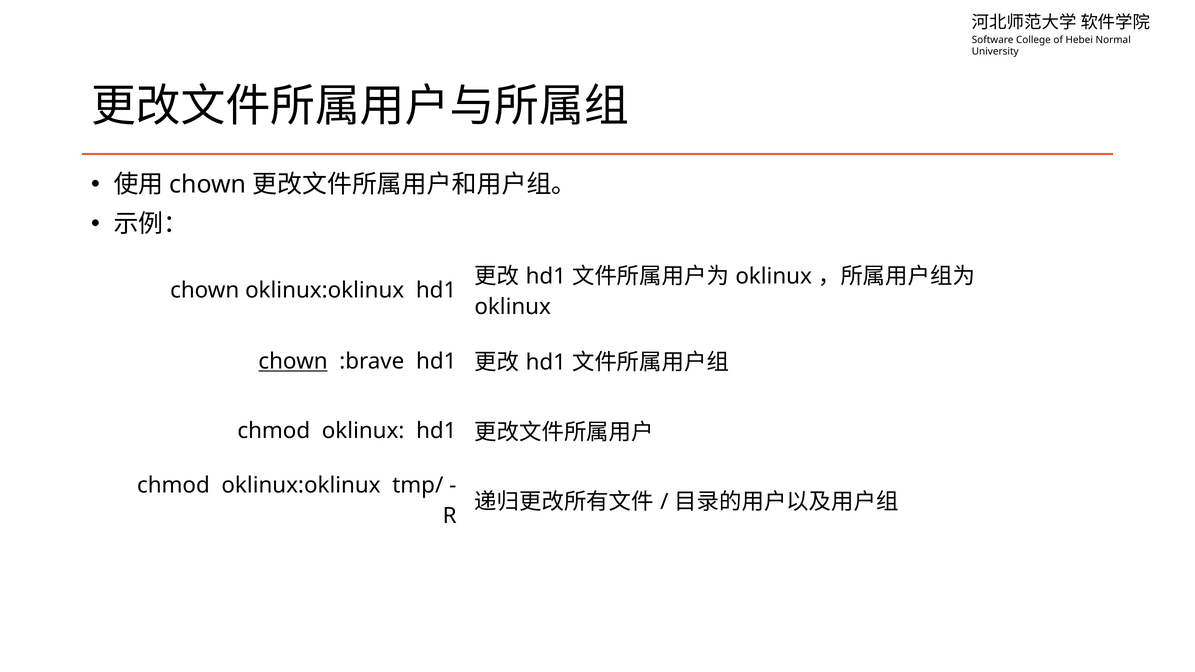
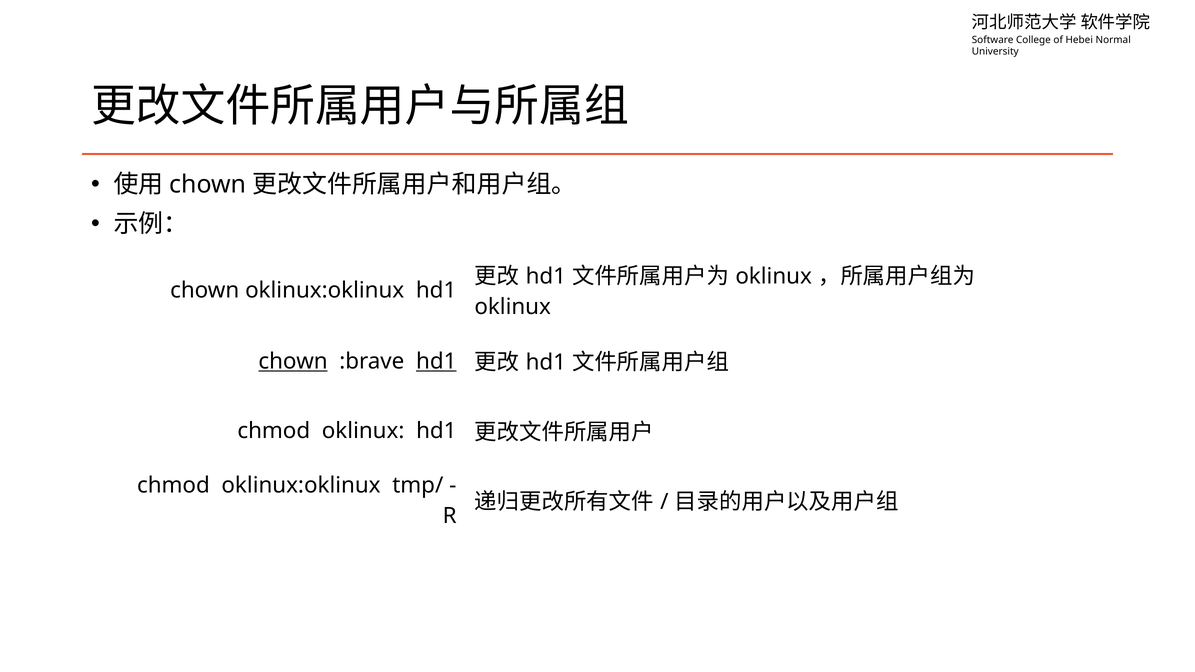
hd1 at (436, 361) underline: none -> present
